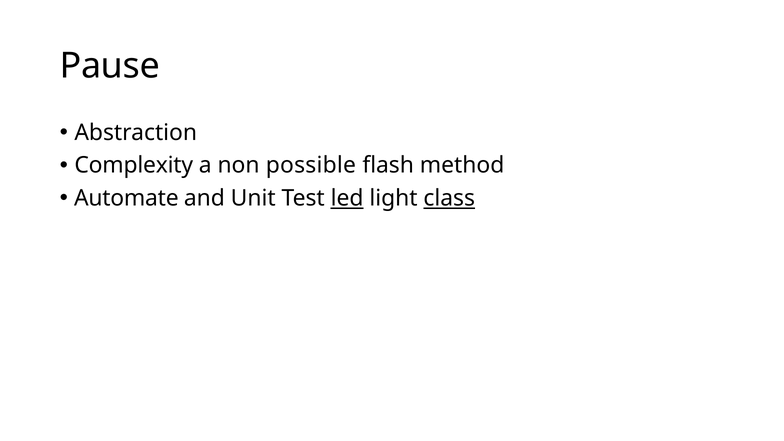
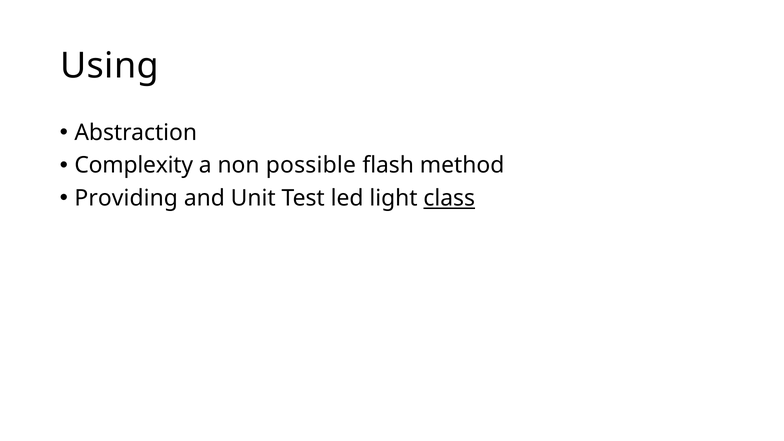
Pause: Pause -> Using
Automate: Automate -> Providing
led underline: present -> none
